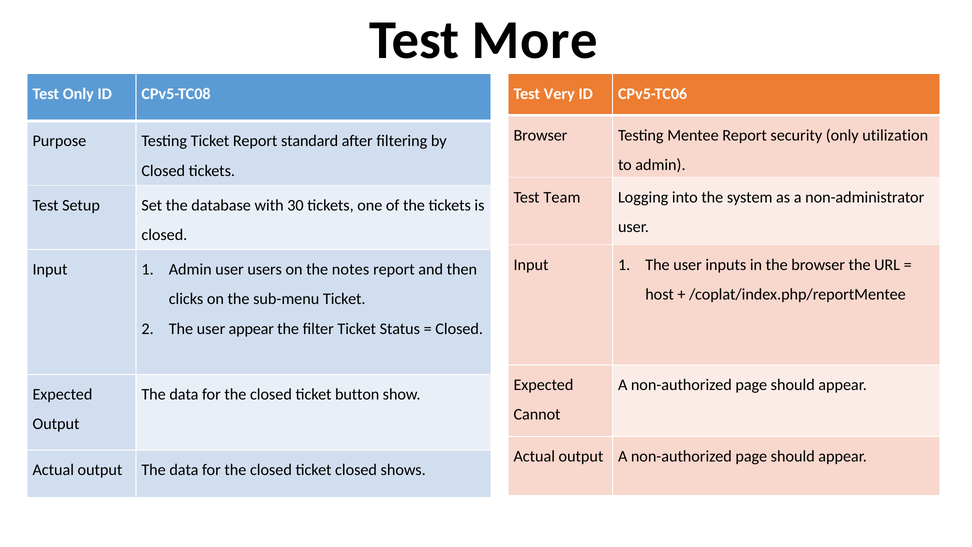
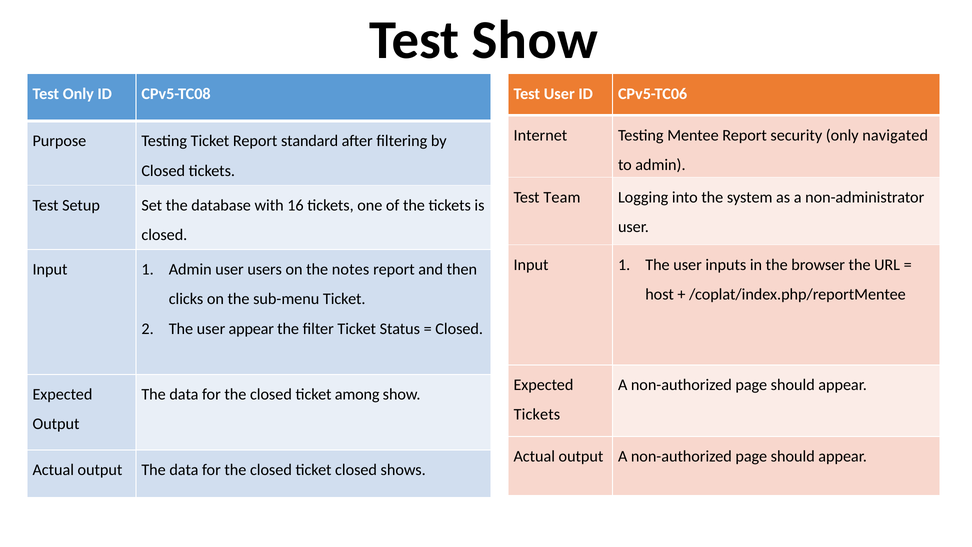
Test More: More -> Show
Test Very: Very -> User
Browser at (540, 135): Browser -> Internet
utilization: utilization -> navigated
30: 30 -> 16
button: button -> among
Cannot at (537, 414): Cannot -> Tickets
